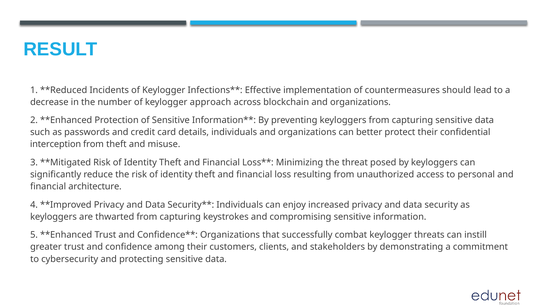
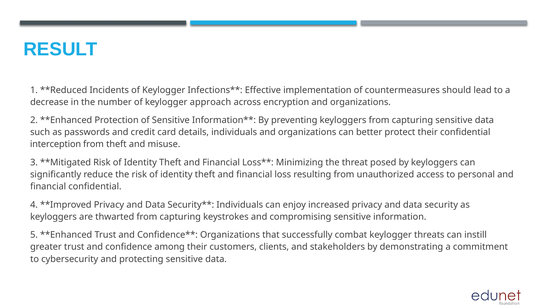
blockchain: blockchain -> encryption
financial architecture: architecture -> confidential
